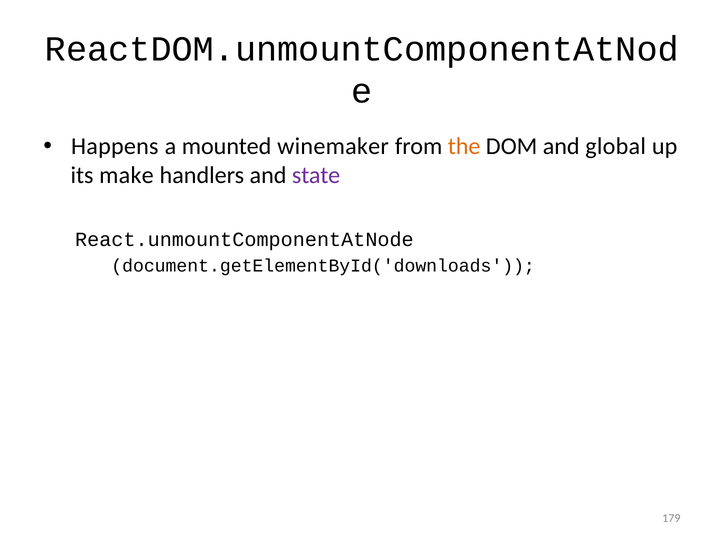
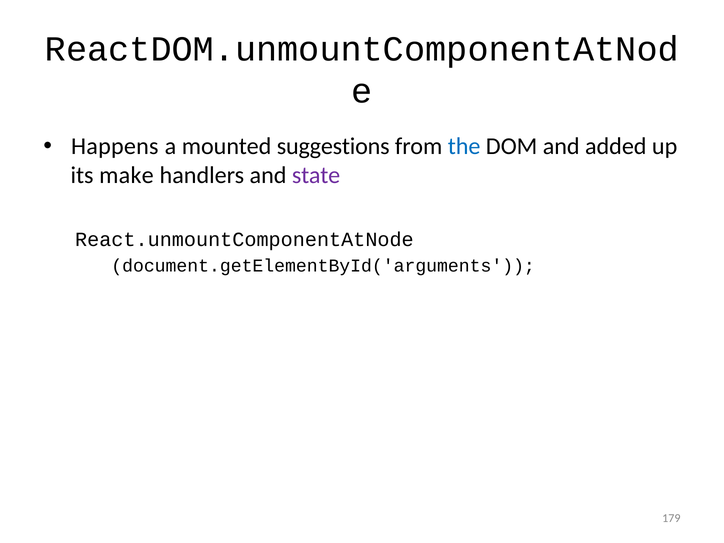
winemaker: winemaker -> suggestions
the colour: orange -> blue
global: global -> added
document.getElementById('downloads: document.getElementById('downloads -> document.getElementById('arguments
